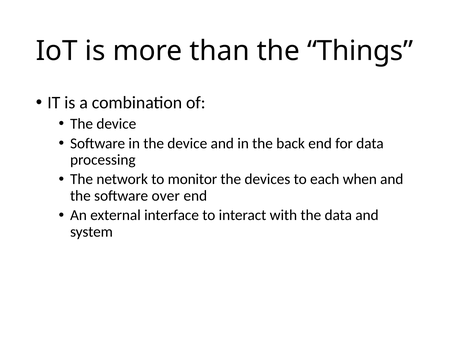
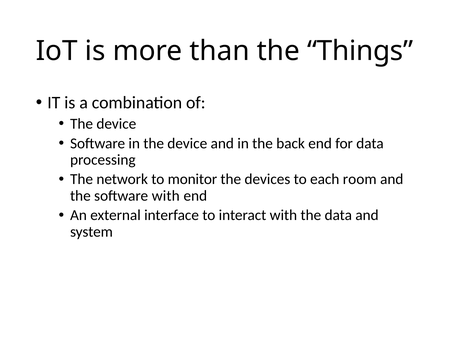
when: when -> room
software over: over -> with
